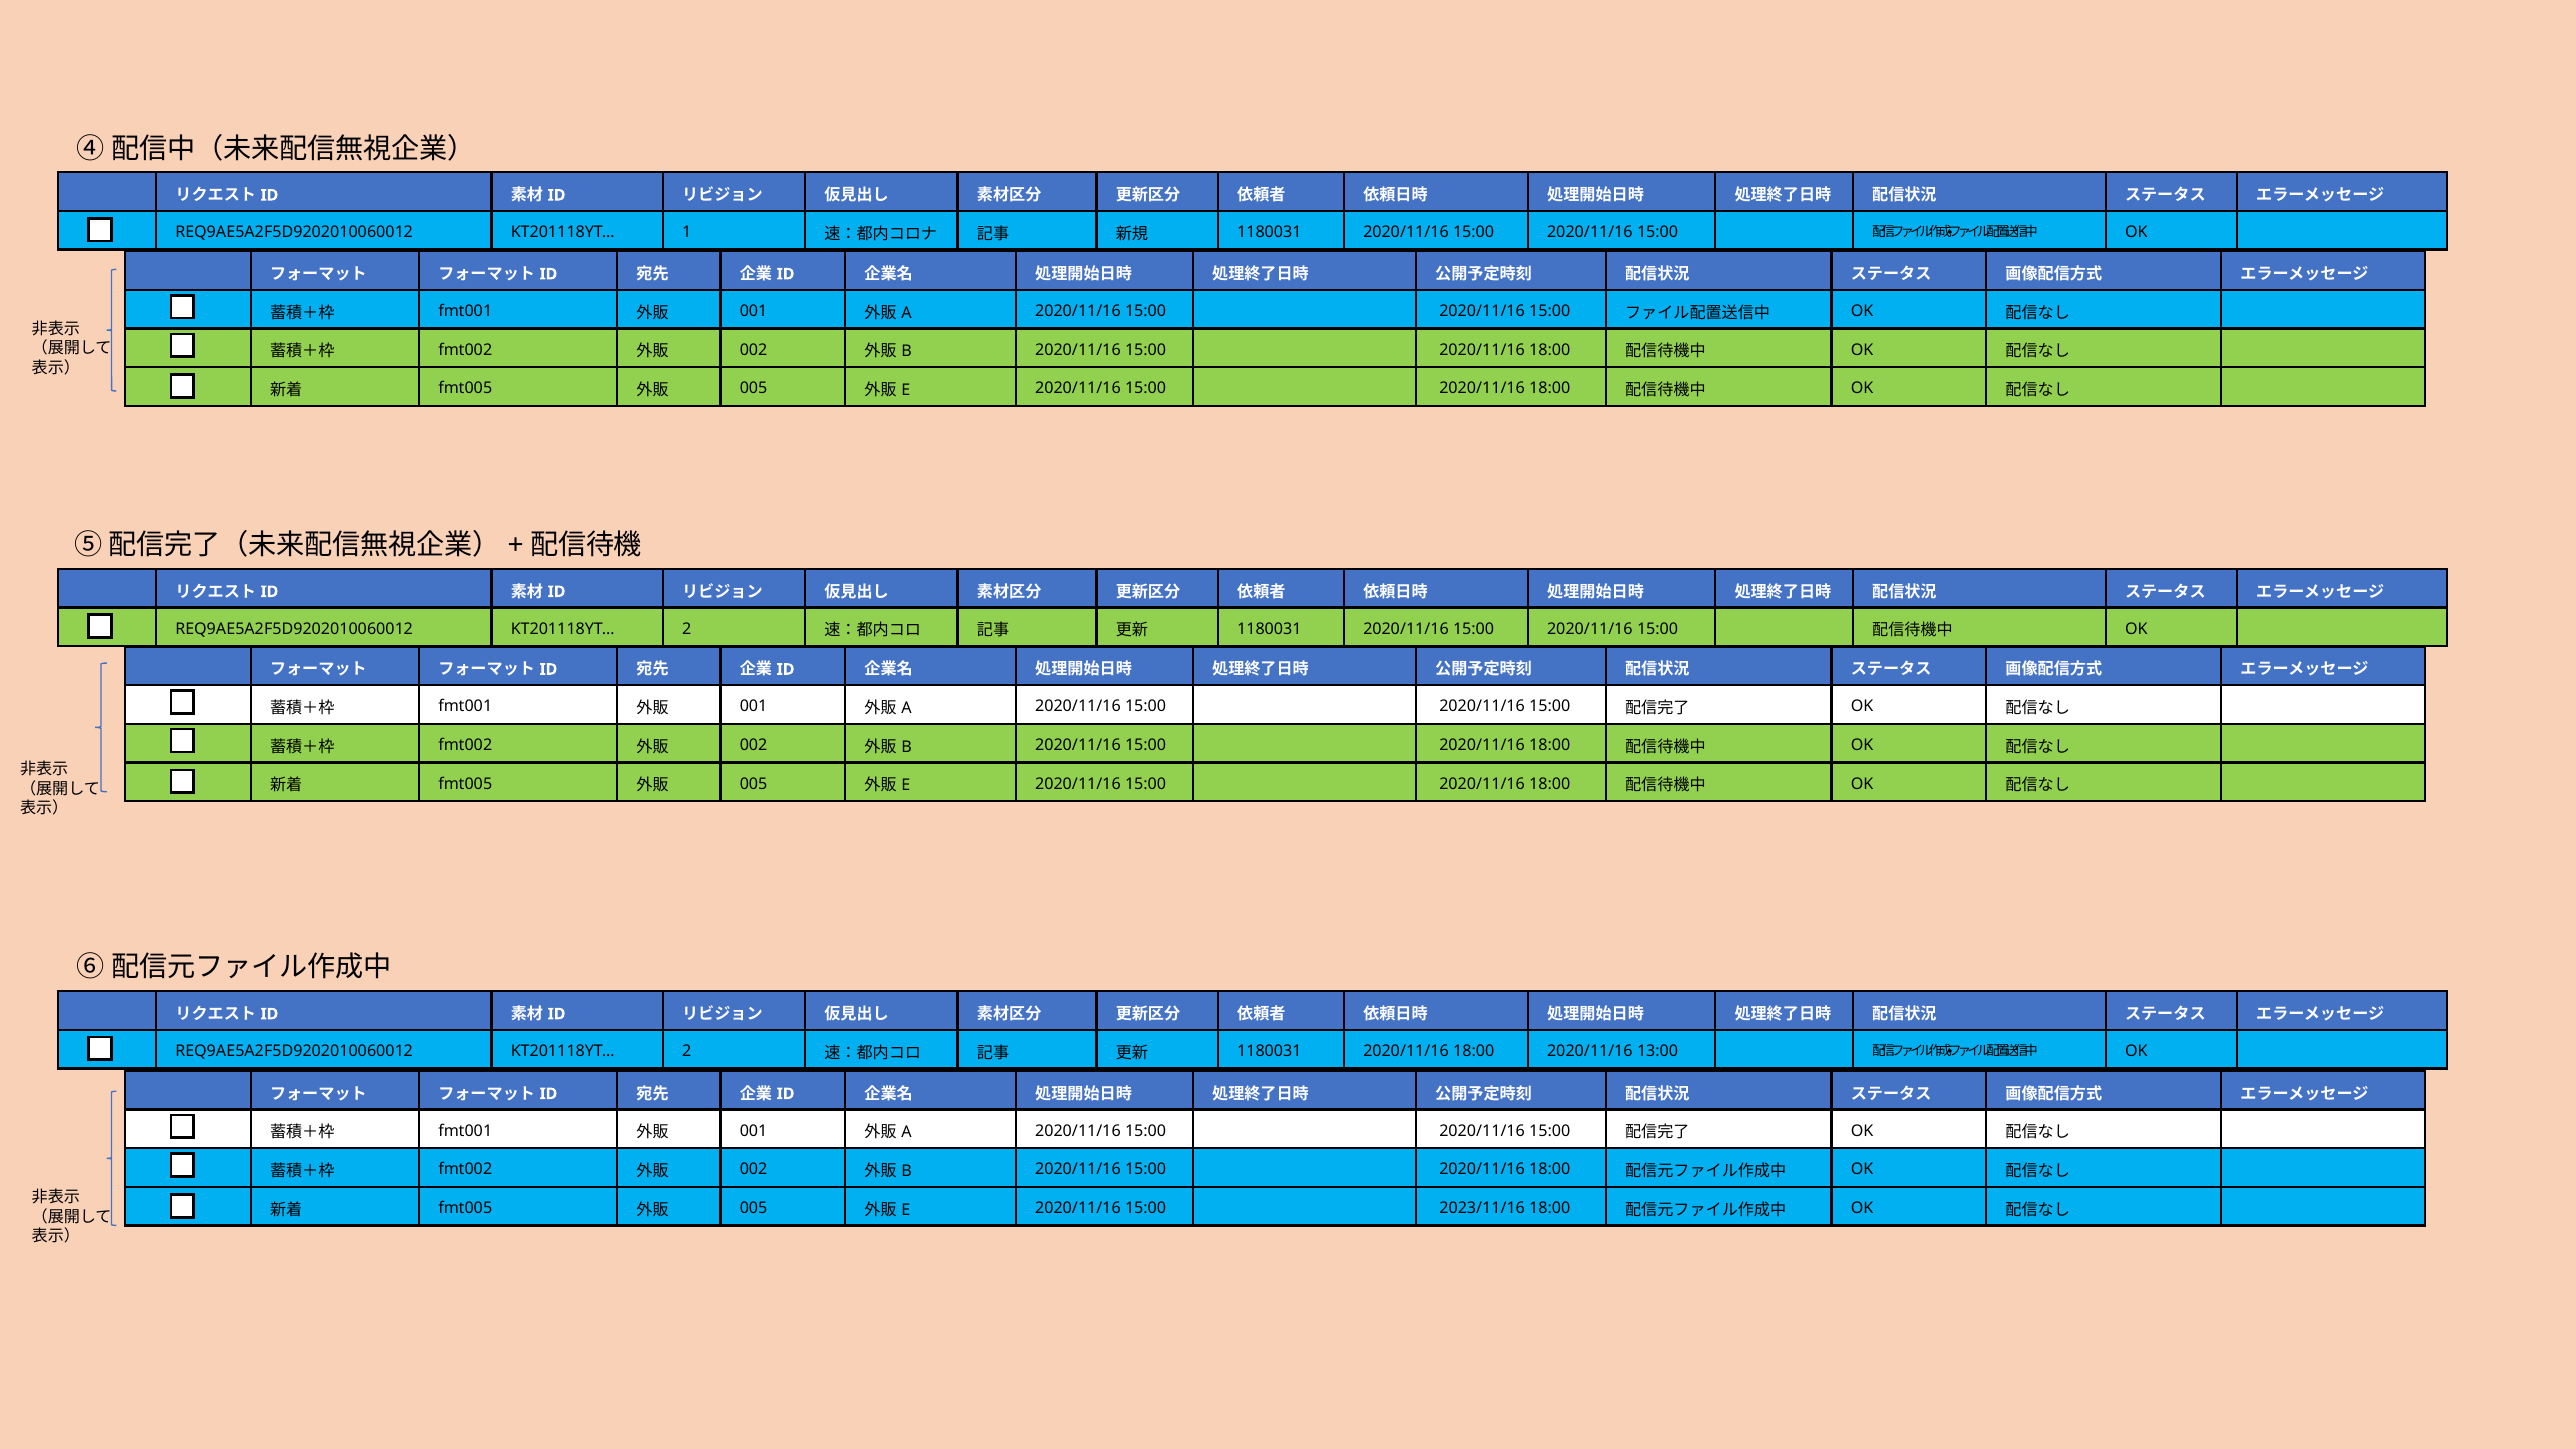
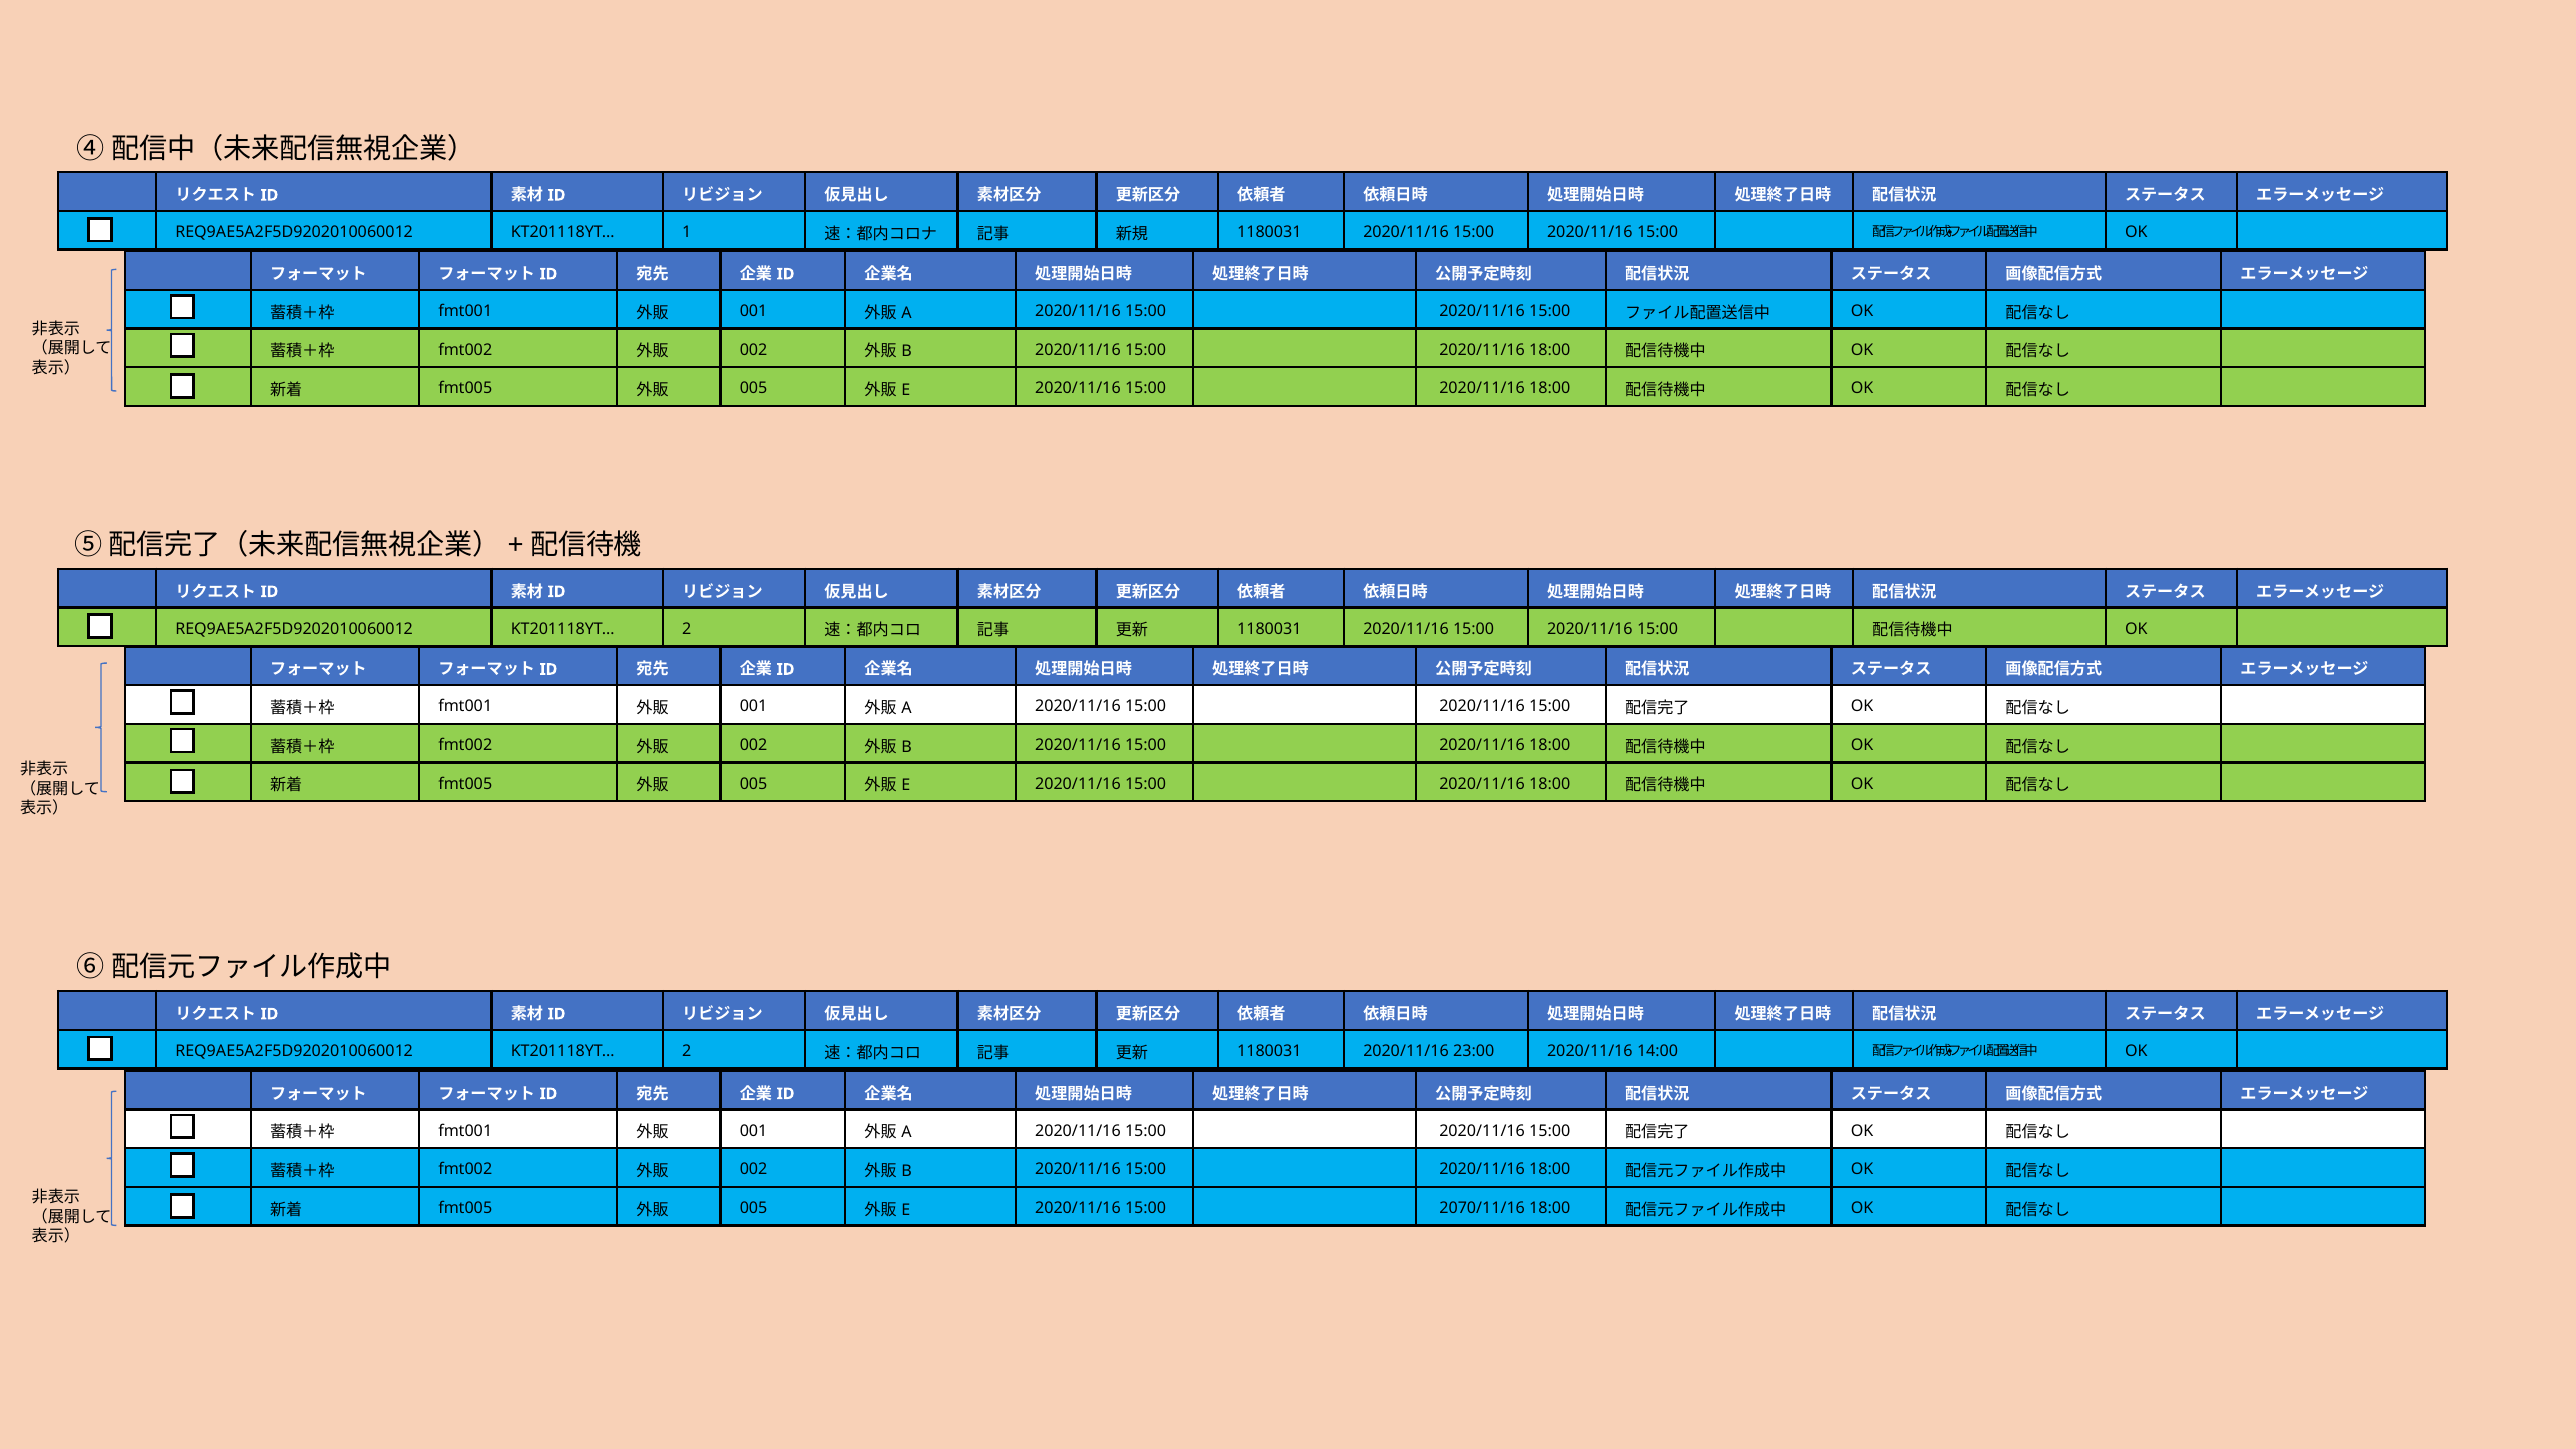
1180031 2020/11/16 18:00: 18:00 -> 23:00
13:00: 13:00 -> 14:00
2023/11/16: 2023/11/16 -> 2070/11/16
